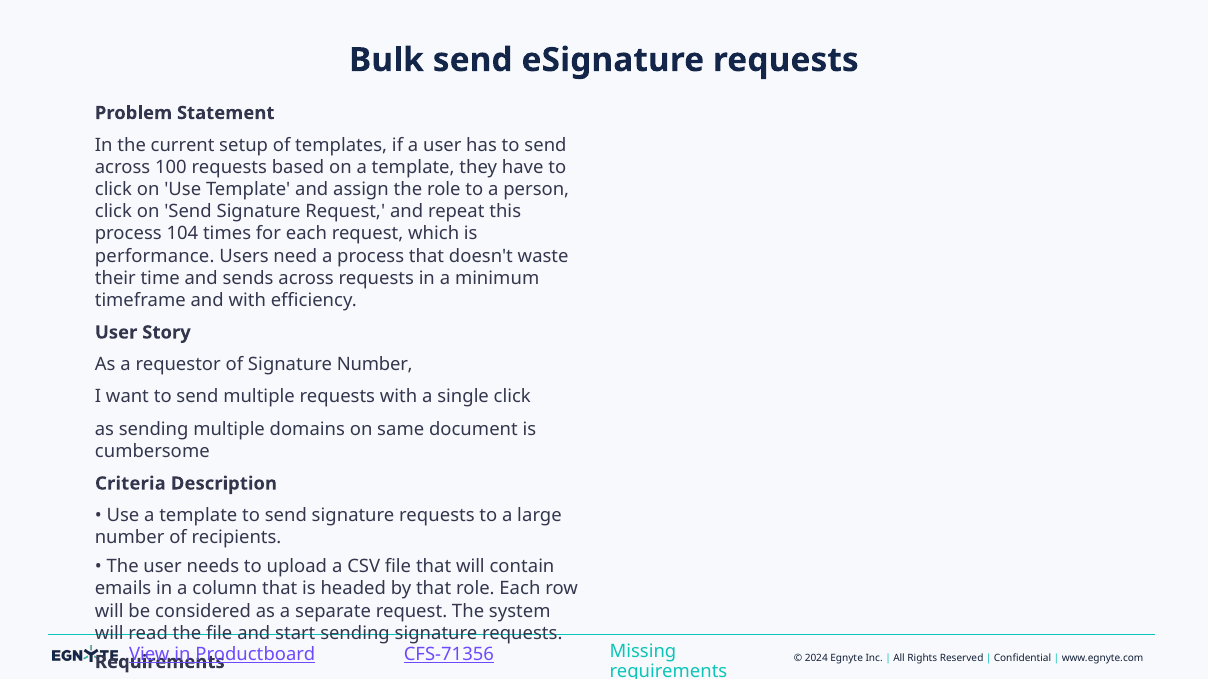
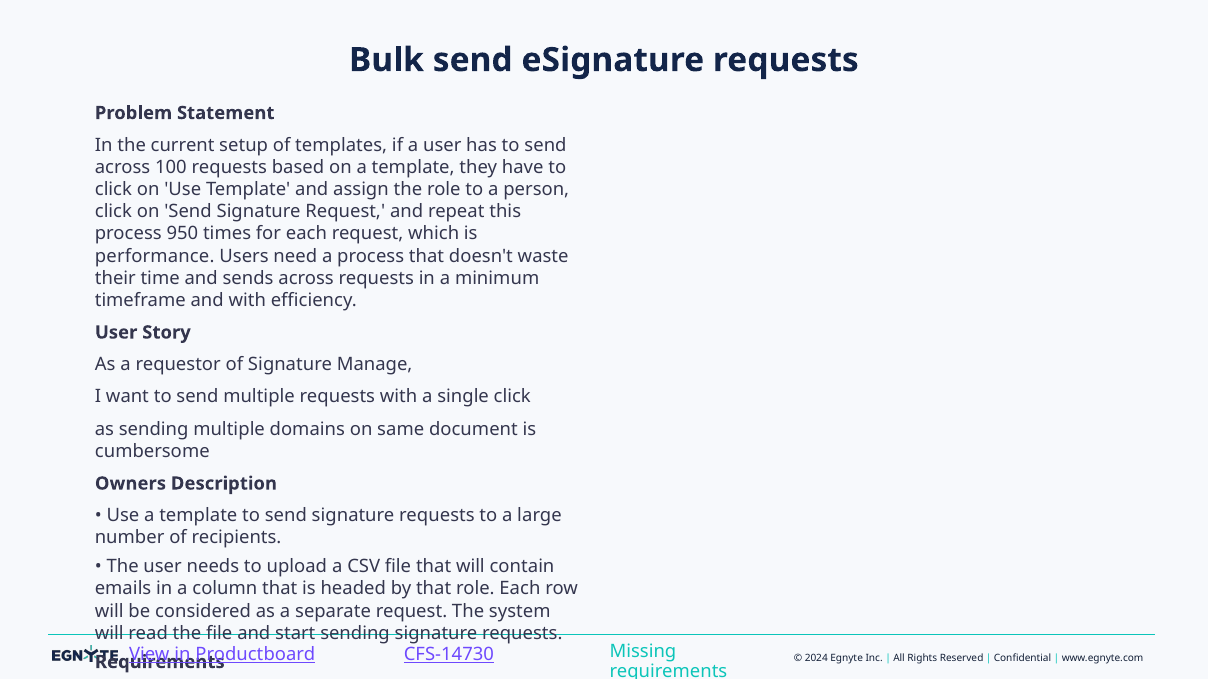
104: 104 -> 950
Signature Number: Number -> Manage
Criteria: Criteria -> Owners
CFS-71356: CFS-71356 -> CFS-14730
